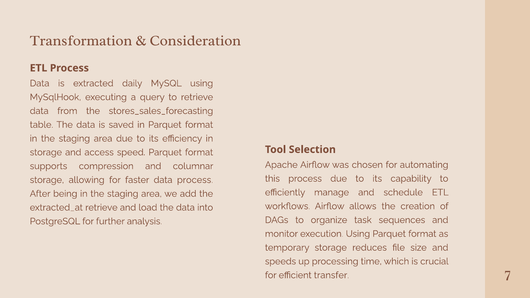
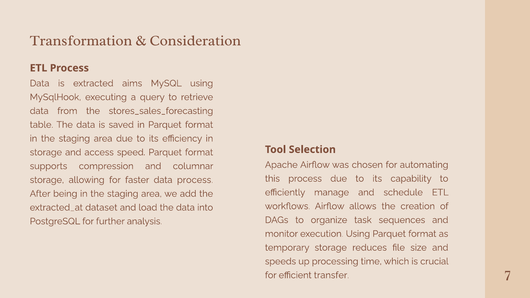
daily: daily -> aims
extracted_at retrieve: retrieve -> dataset
